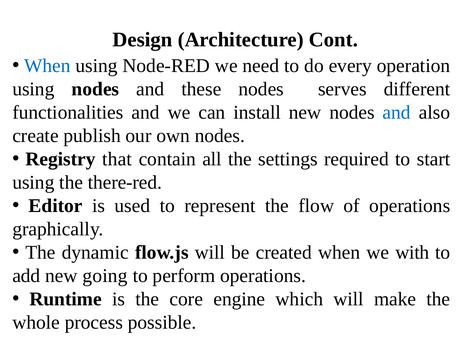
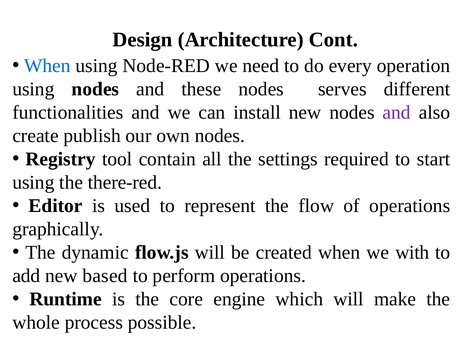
and at (397, 113) colour: blue -> purple
that: that -> tool
going: going -> based
